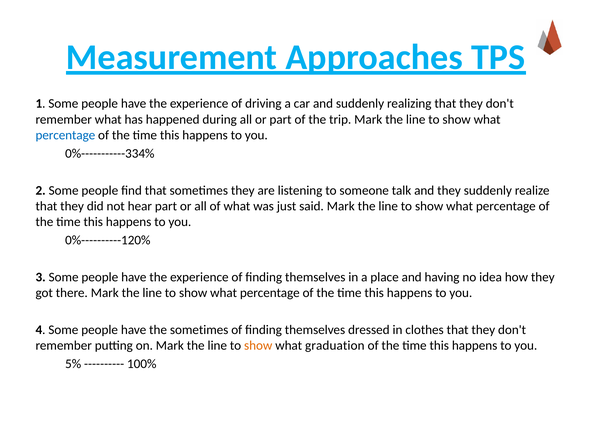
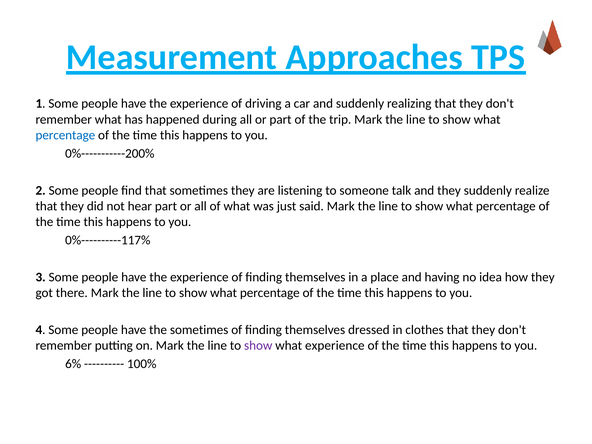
0%-----------334%: 0%-----------334% -> 0%-----------200%
0%----------120%: 0%----------120% -> 0%----------117%
show at (258, 346) colour: orange -> purple
what graduation: graduation -> experience
5%: 5% -> 6%
